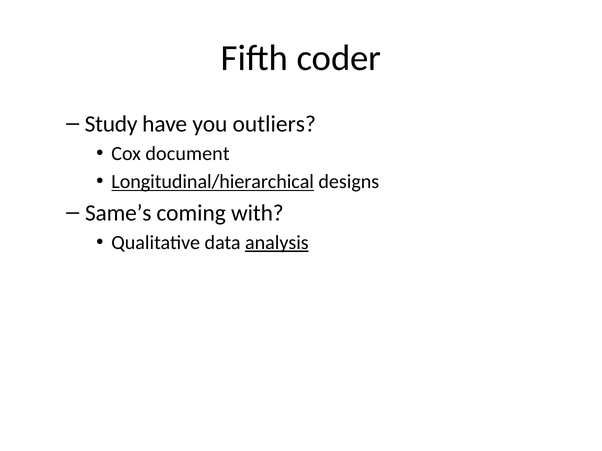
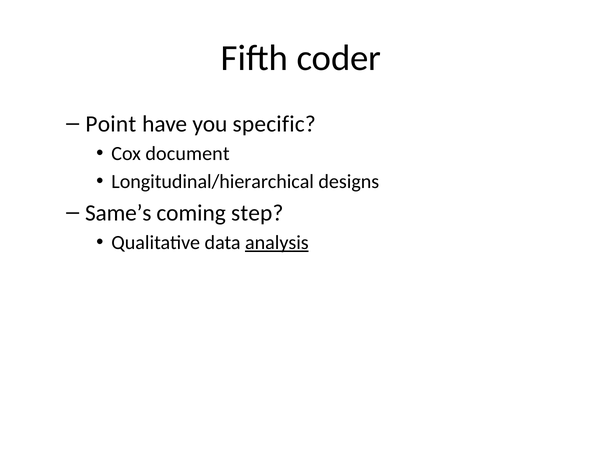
Study: Study -> Point
outliers: outliers -> specific
Longitudinal/hierarchical underline: present -> none
with: with -> step
